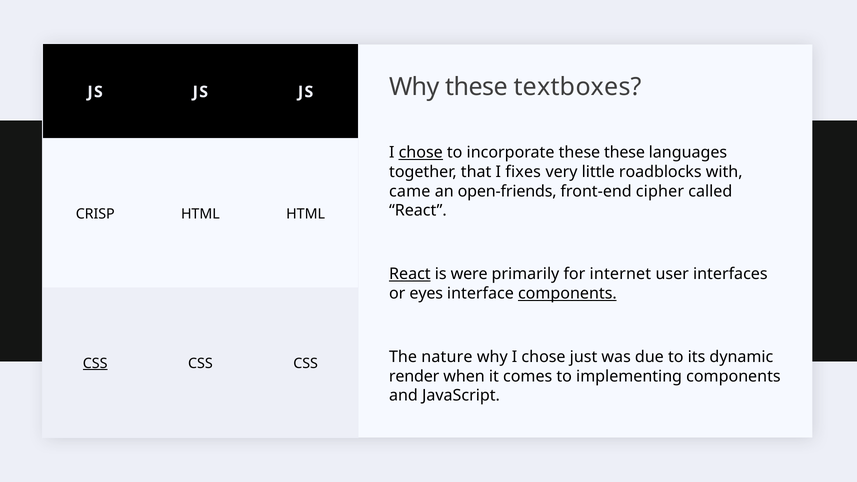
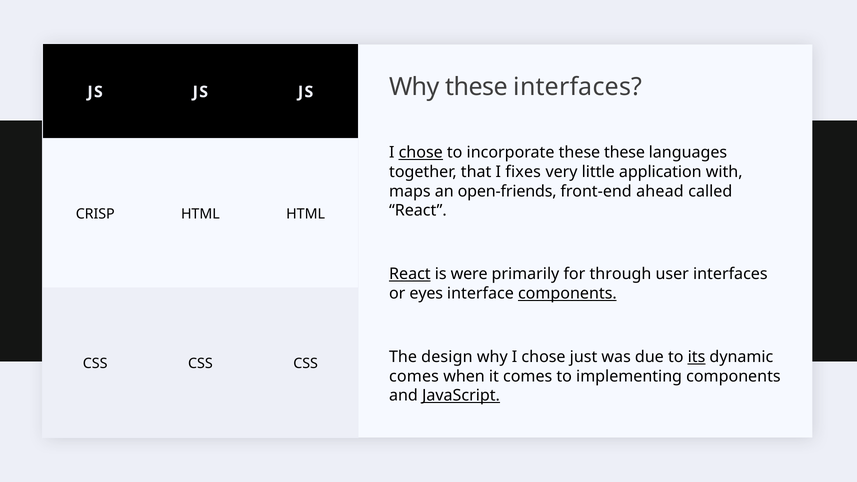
these textboxes: textboxes -> interfaces
roadblocks: roadblocks -> application
came: came -> maps
cipher: cipher -> ahead
internet: internet -> through
nature: nature -> design
its underline: none -> present
CSS at (95, 364) underline: present -> none
render at (414, 376): render -> comes
JavaScript underline: none -> present
